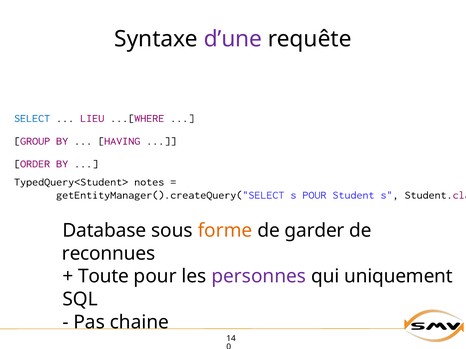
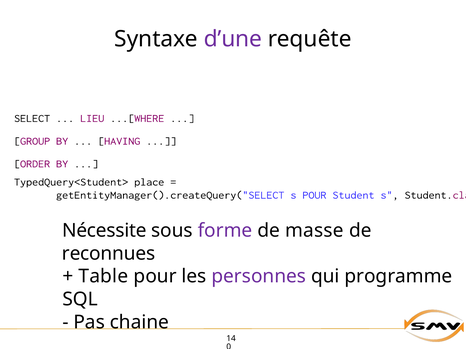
SELECT colour: blue -> black
notes: notes -> place
Database: Database -> Nécessite
forme colour: orange -> purple
garder: garder -> masse
Toute: Toute -> Table
uniquement: uniquement -> programme
